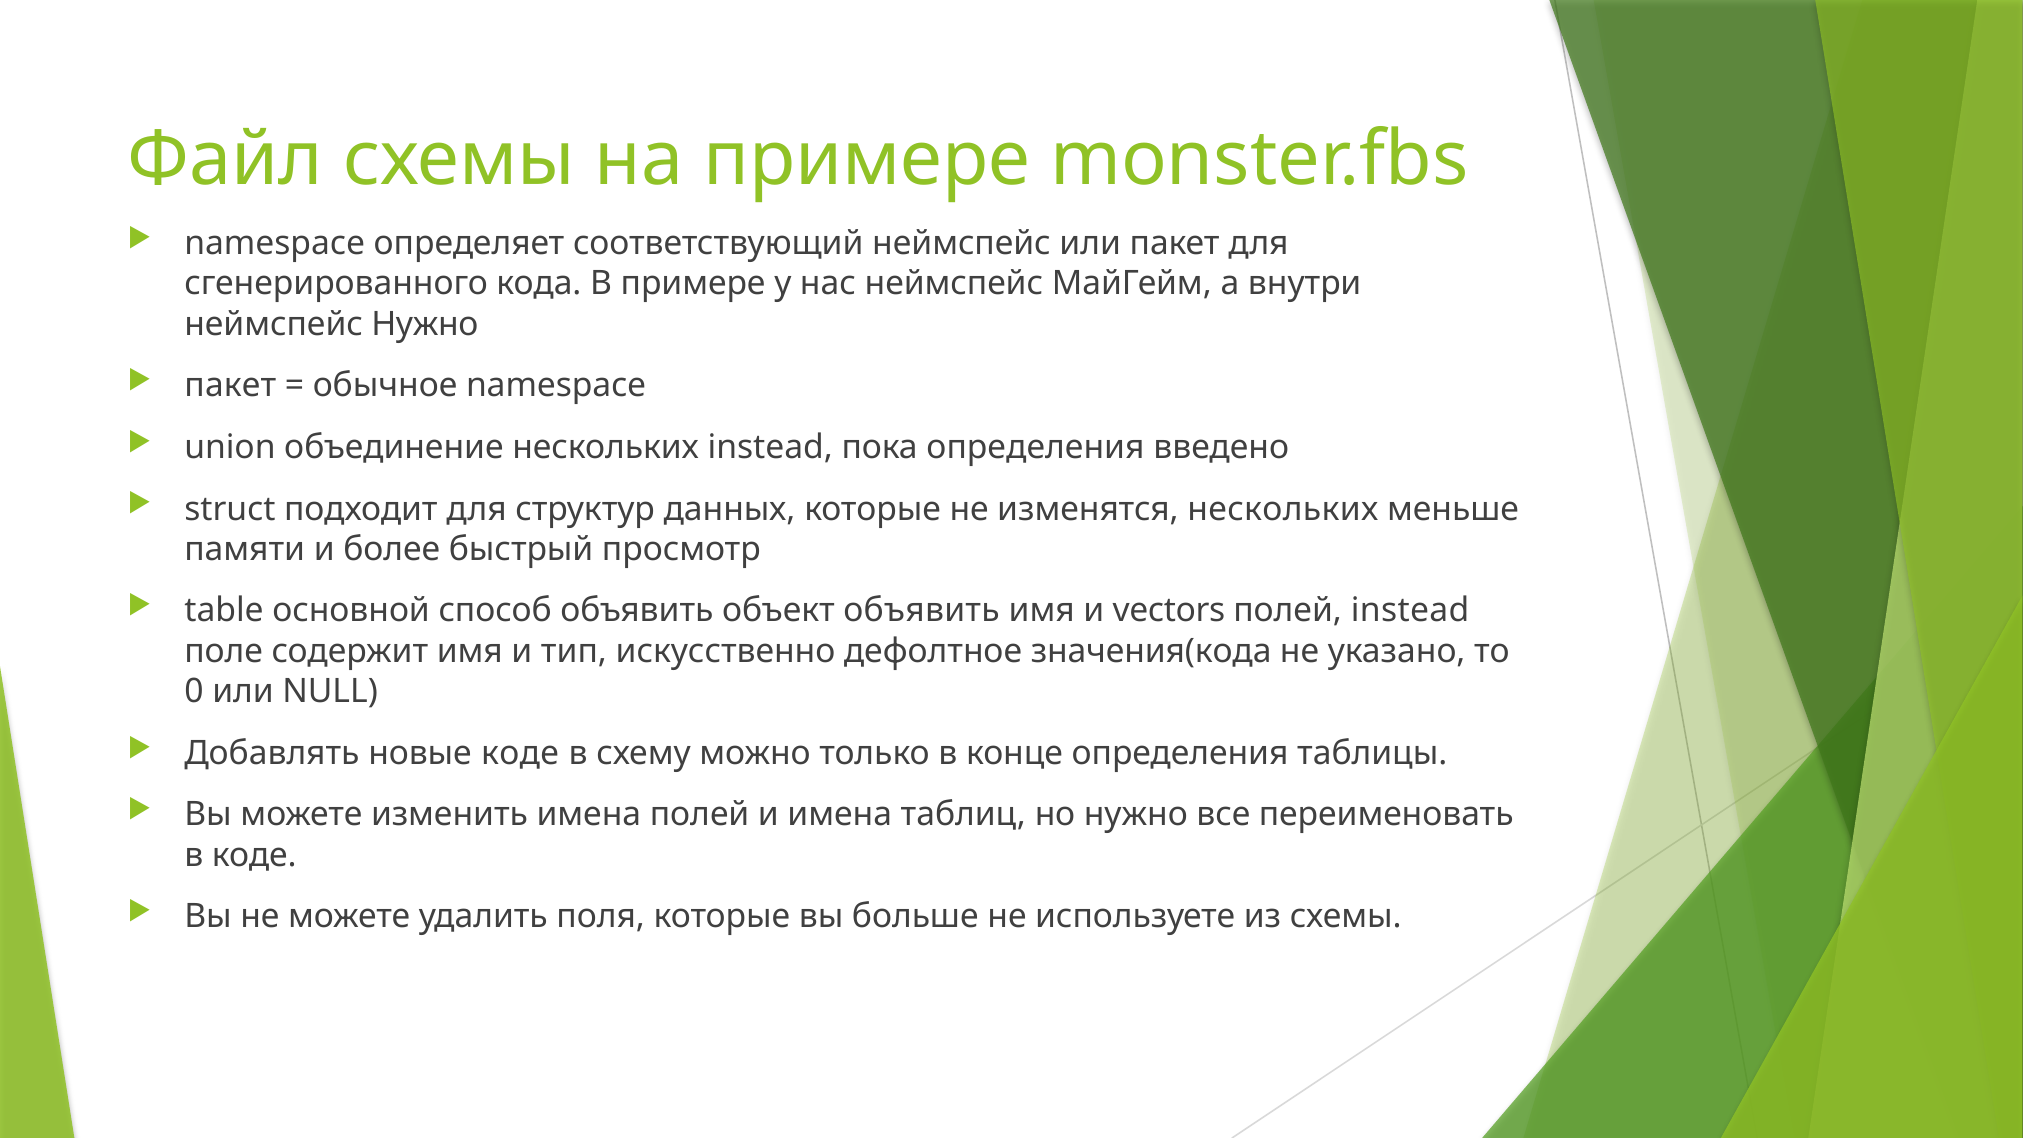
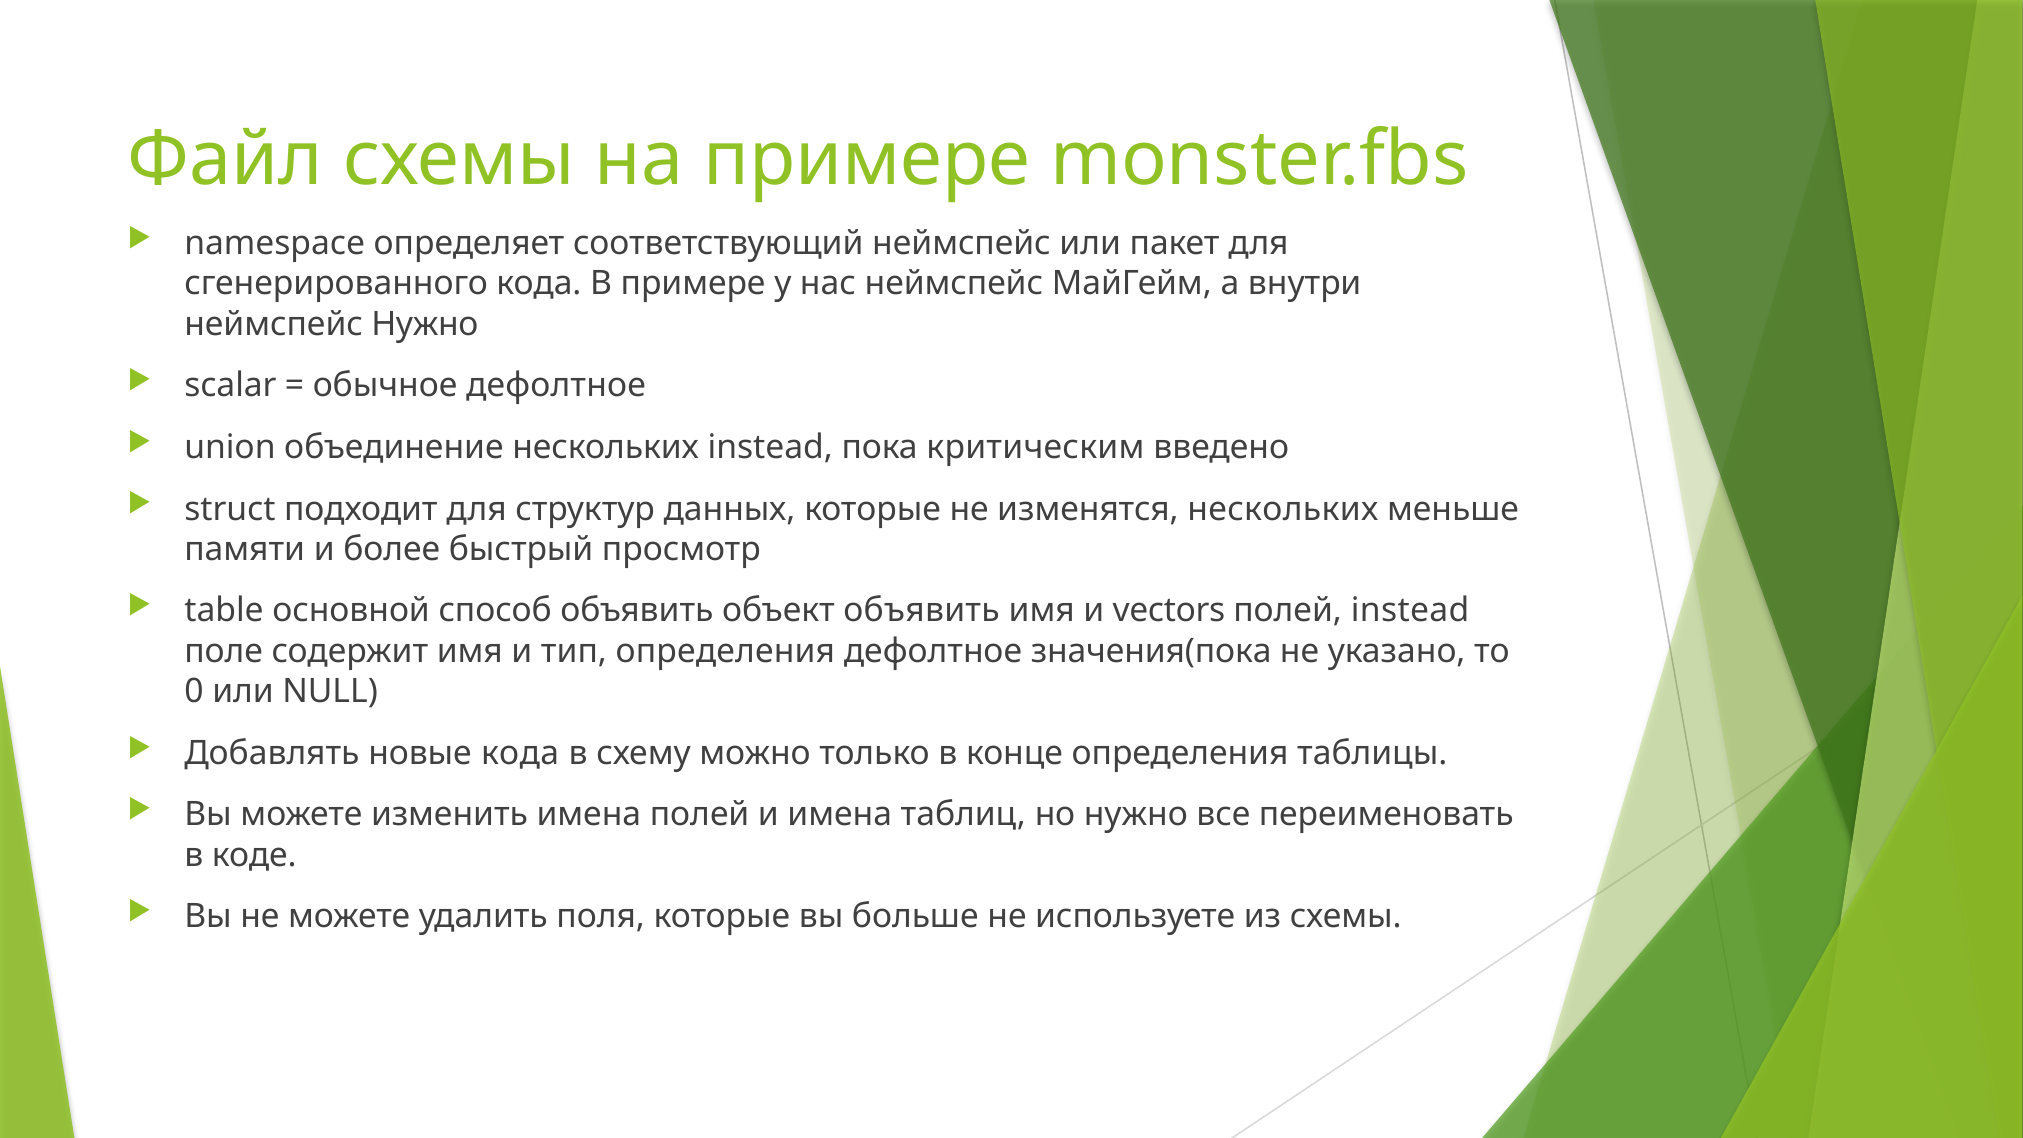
пакет at (230, 386): пакет -> scalar
обычное namespace: namespace -> дефолтное
пока определения: определения -> критическим
тип искусственно: искусственно -> определения
значения(кода: значения(кода -> значения(пока
новые коде: коде -> кода
